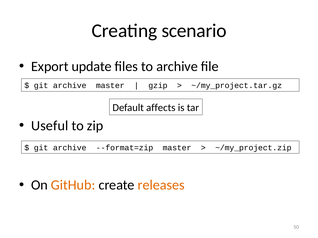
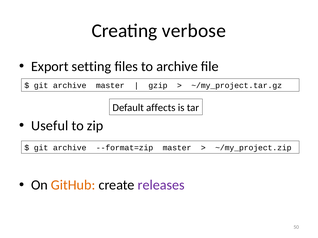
scenario: scenario -> verbose
update: update -> setting
releases colour: orange -> purple
